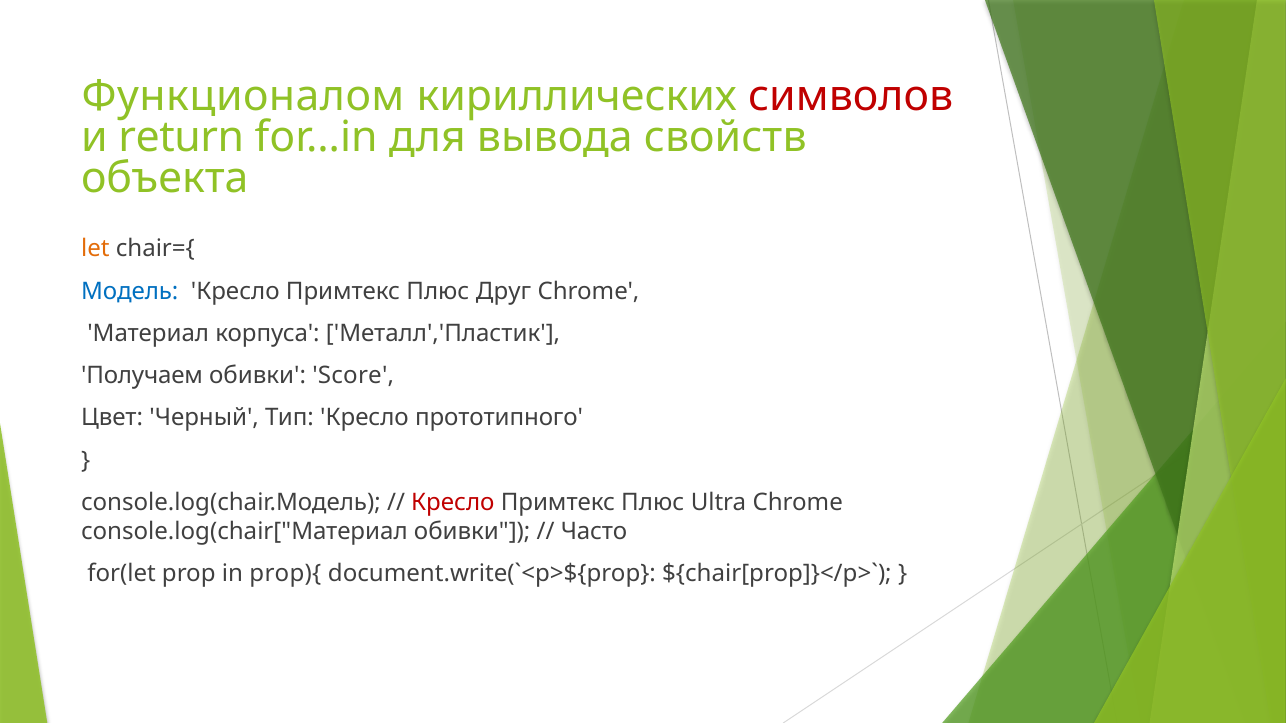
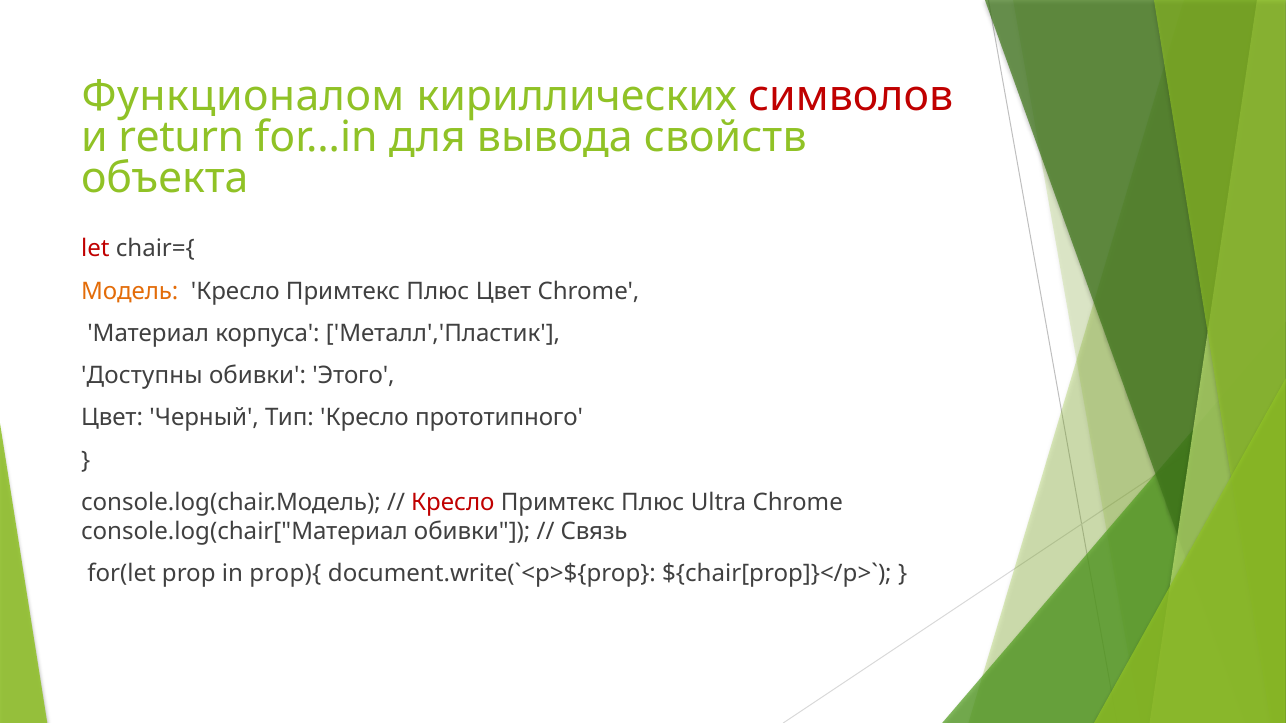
let colour: orange -> red
Модель colour: blue -> orange
Плюс Друг: Друг -> Цвет
Получаем: Получаем -> Доступны
Score: Score -> Этого
Часто: Часто -> Связь
